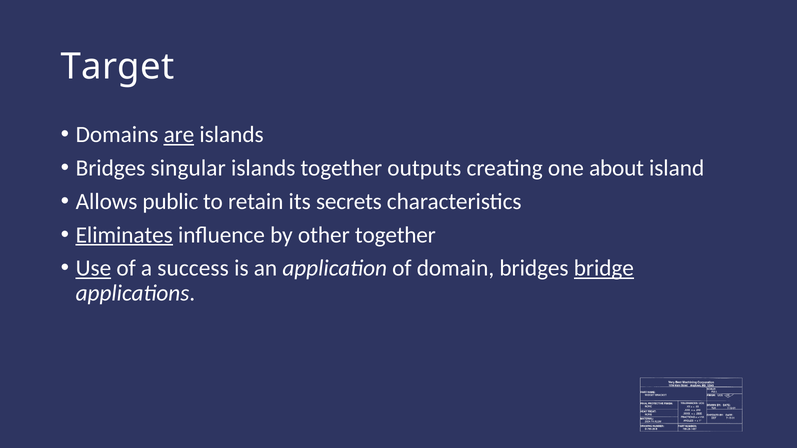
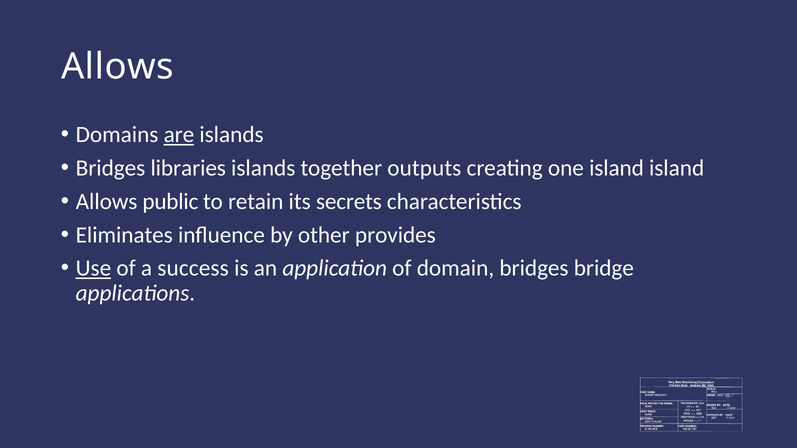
Target at (117, 67): Target -> Allows
singular: singular -> libraries
one about: about -> island
Eliminates underline: present -> none
other together: together -> provides
bridge underline: present -> none
